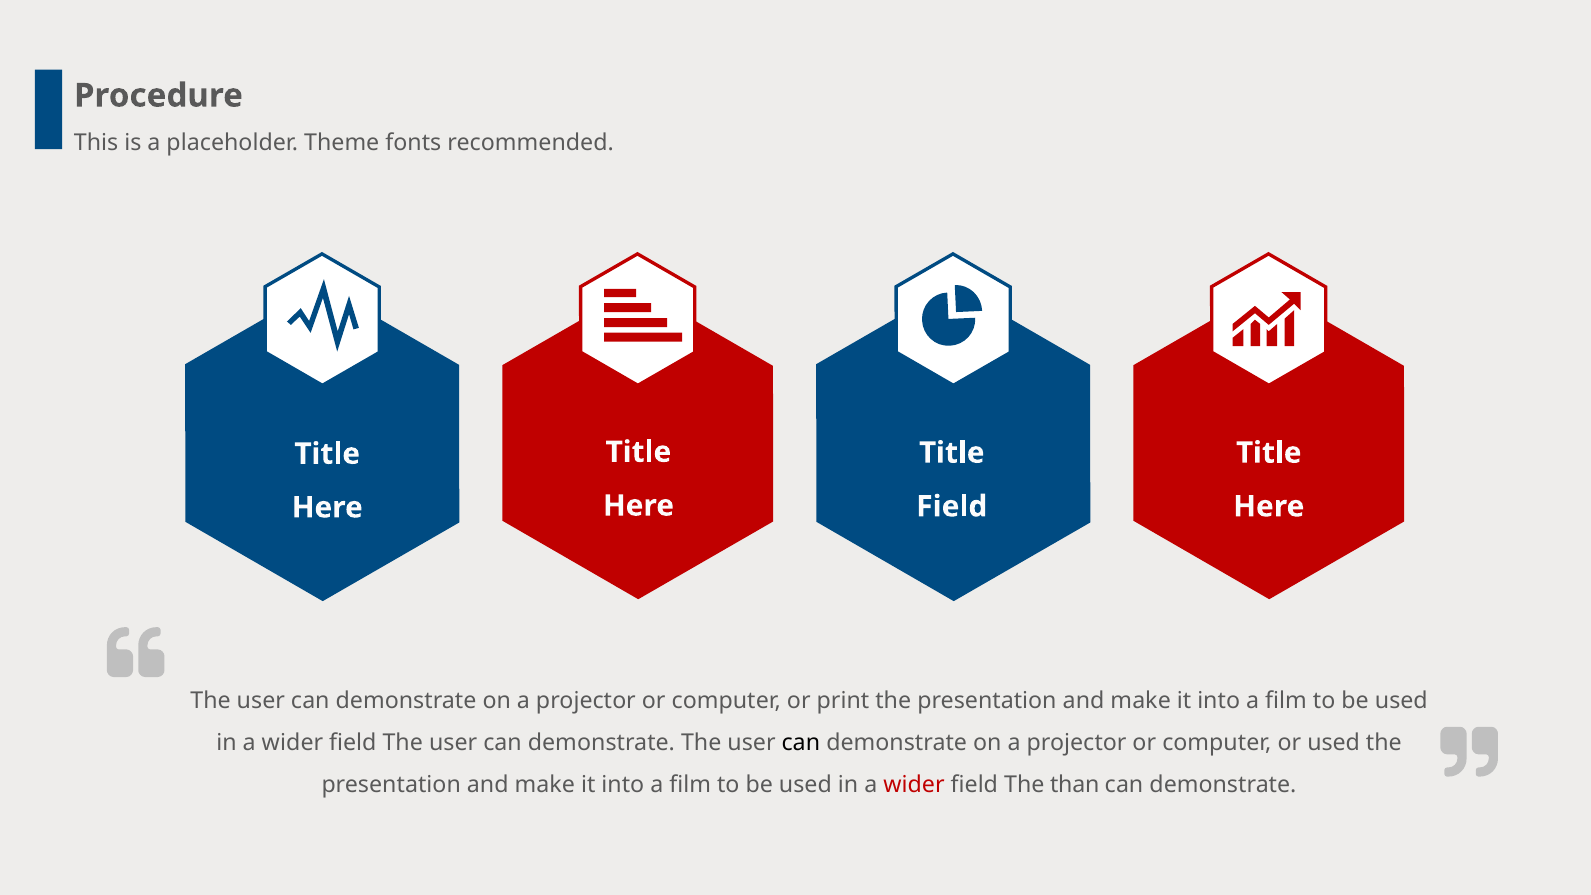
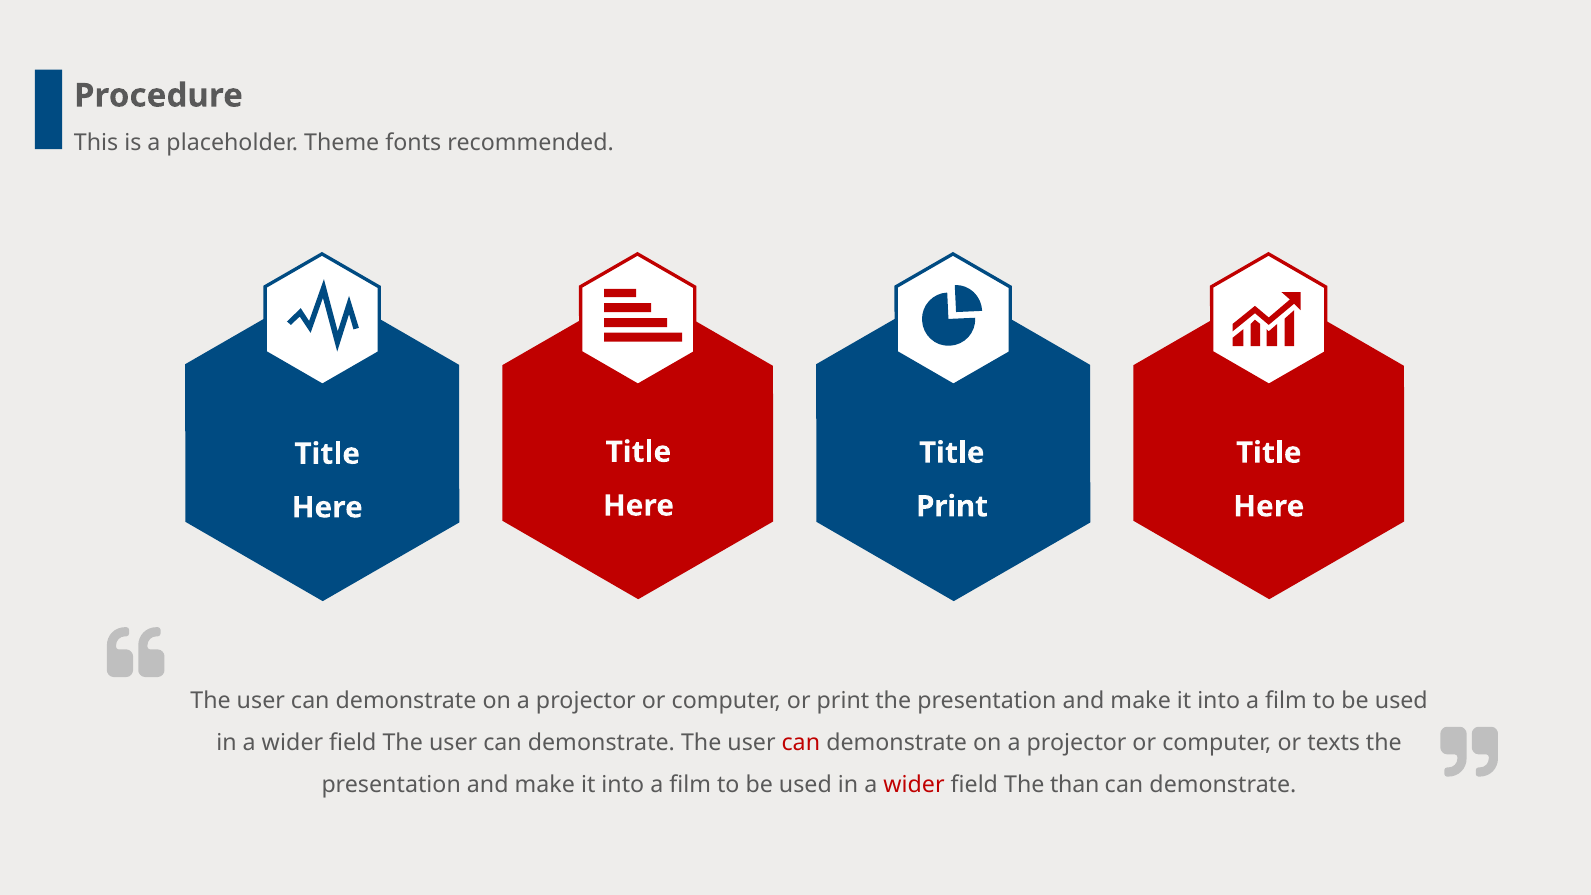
Field at (952, 507): Field -> Print
can at (801, 743) colour: black -> red
or used: used -> texts
